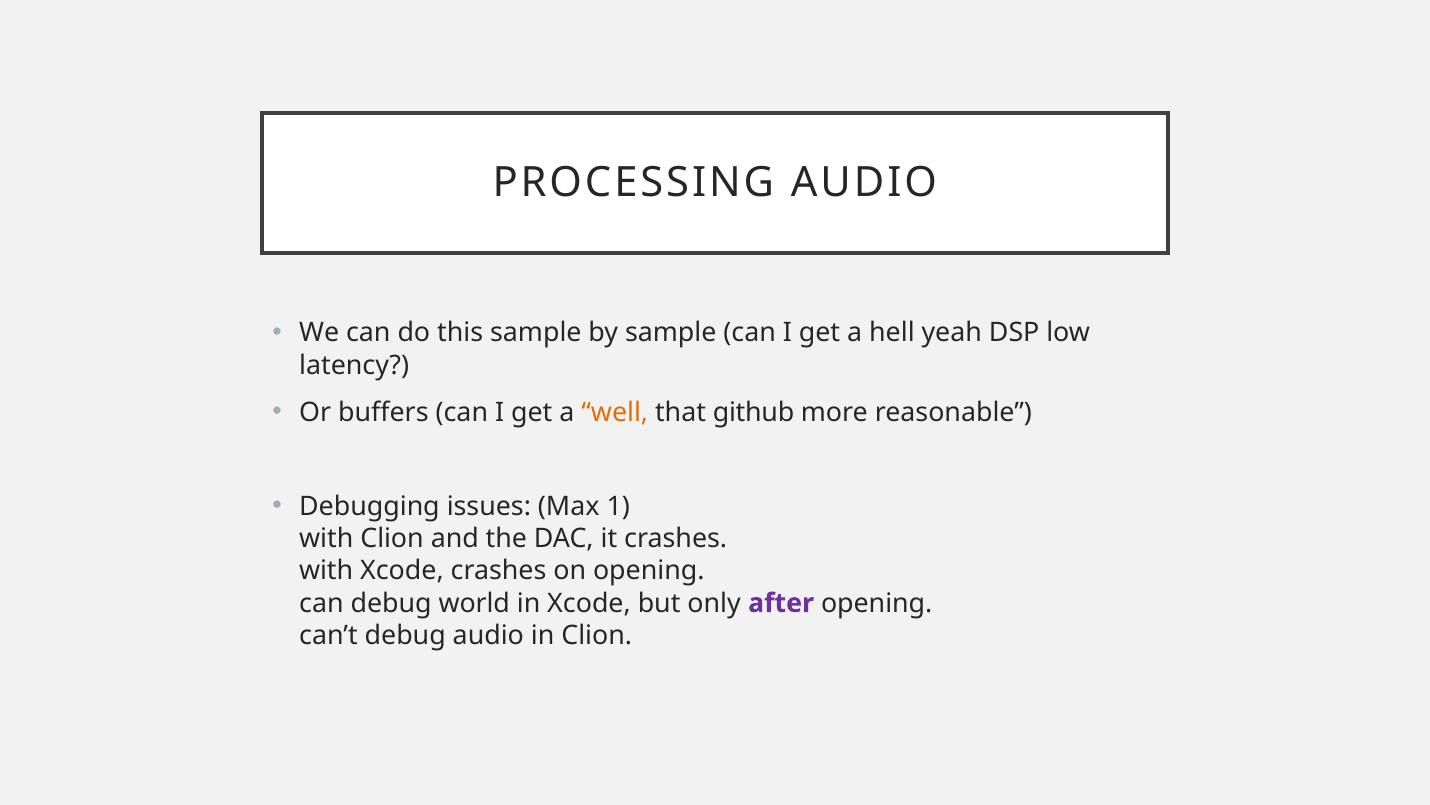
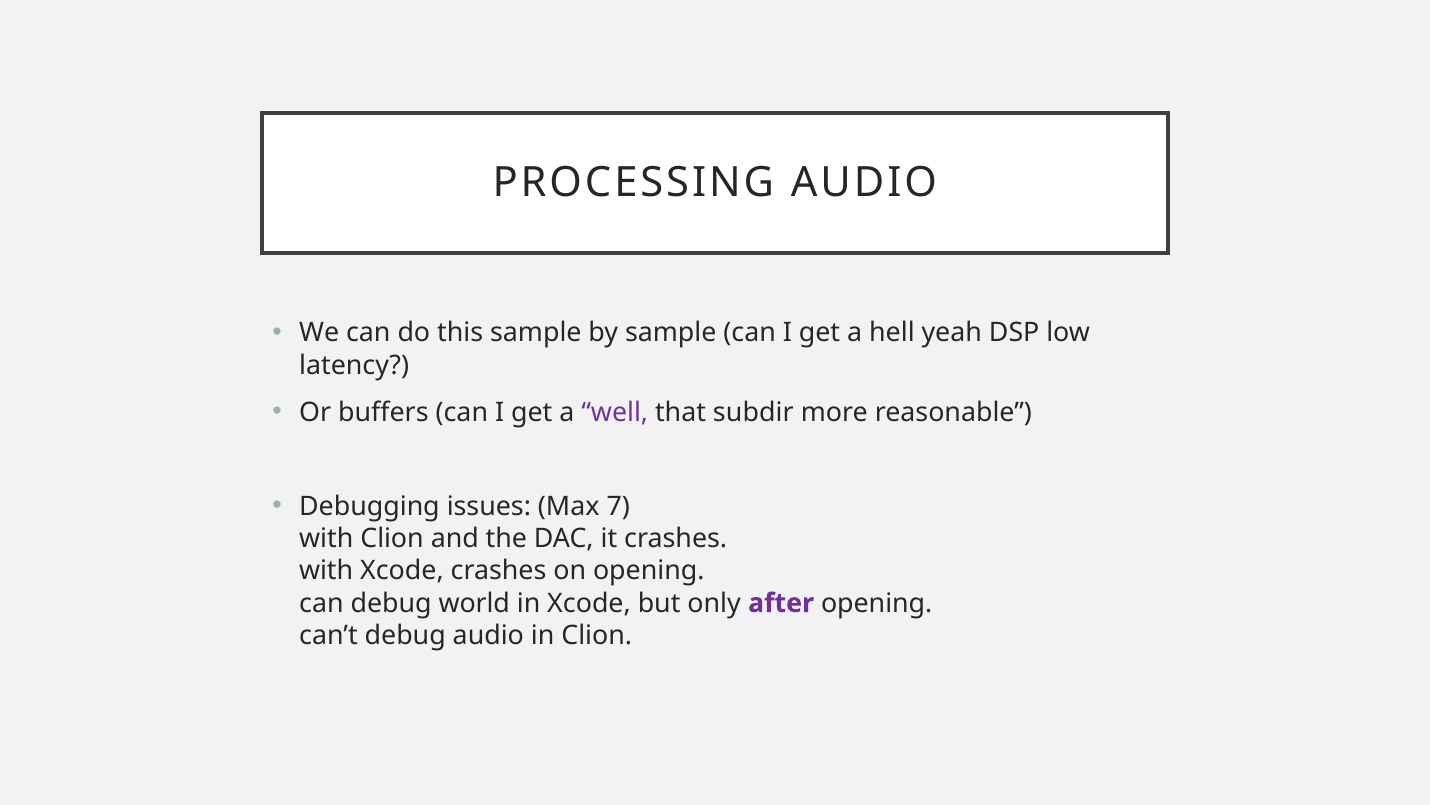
well colour: orange -> purple
github: github -> subdir
1: 1 -> 7
